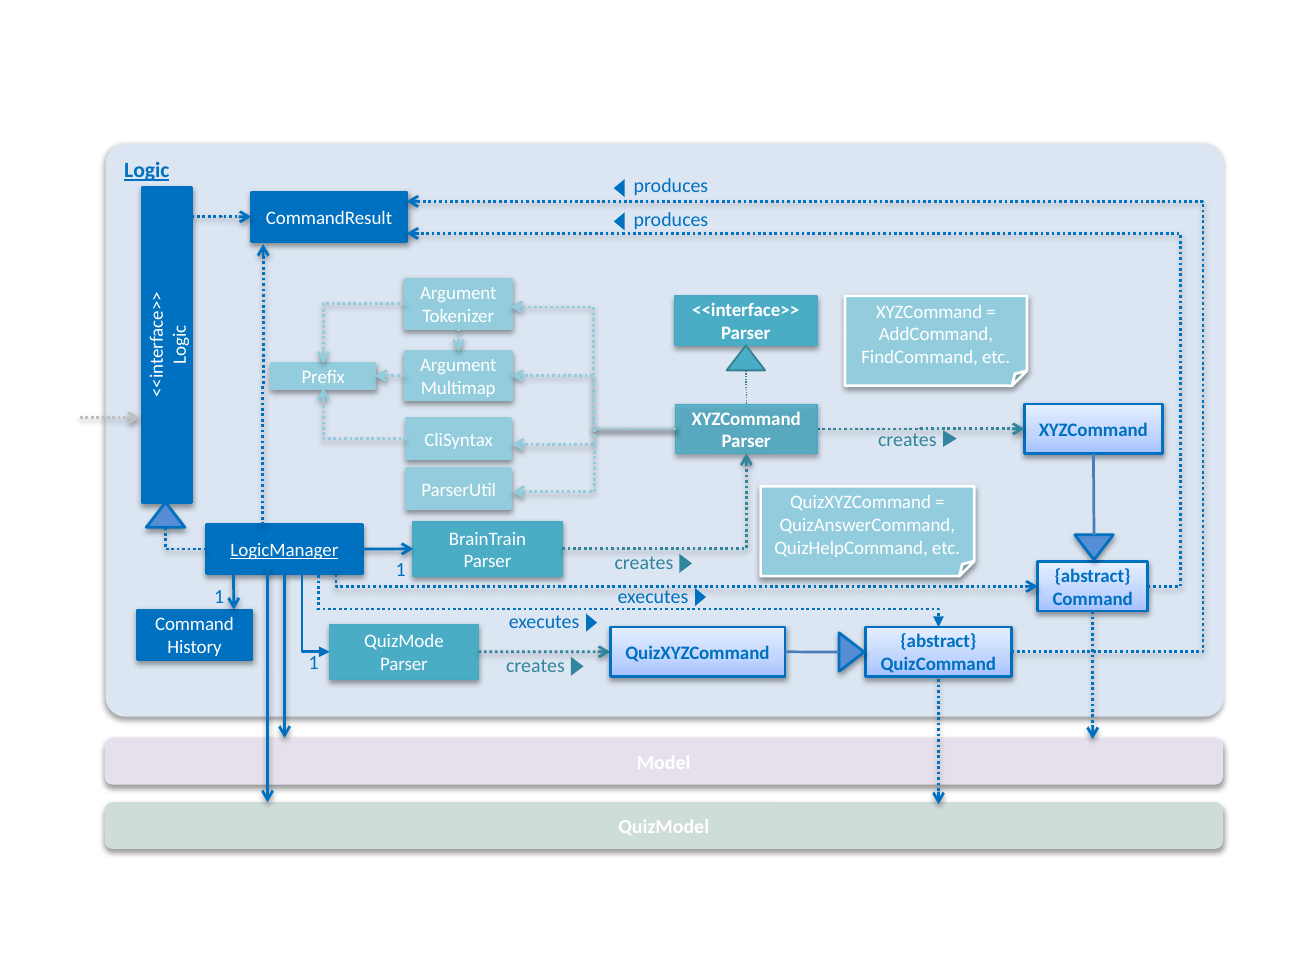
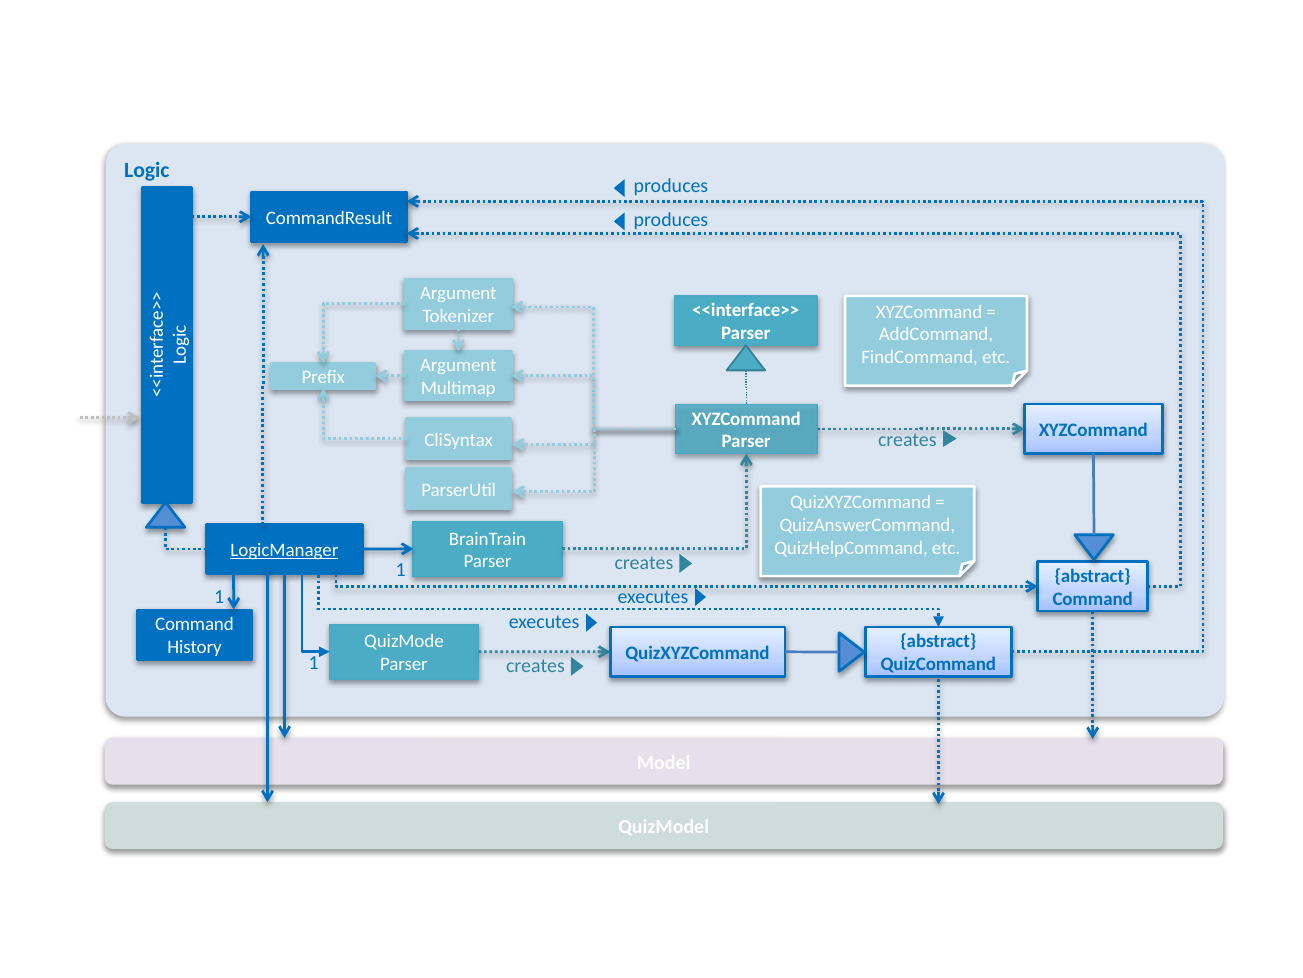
Logic underline: present -> none
